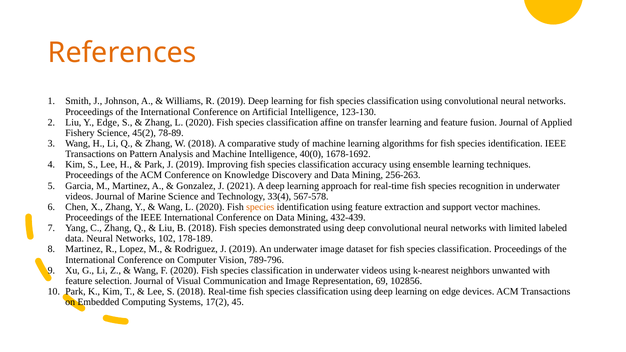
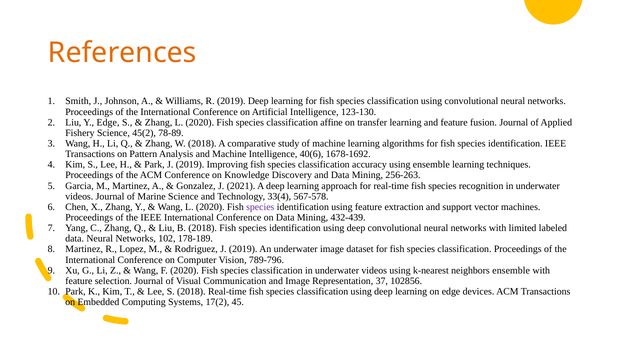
40(0: 40(0 -> 40(6
species at (260, 207) colour: orange -> purple
2018 Fish species demonstrated: demonstrated -> identification
neighbors unwanted: unwanted -> ensemble
69: 69 -> 37
